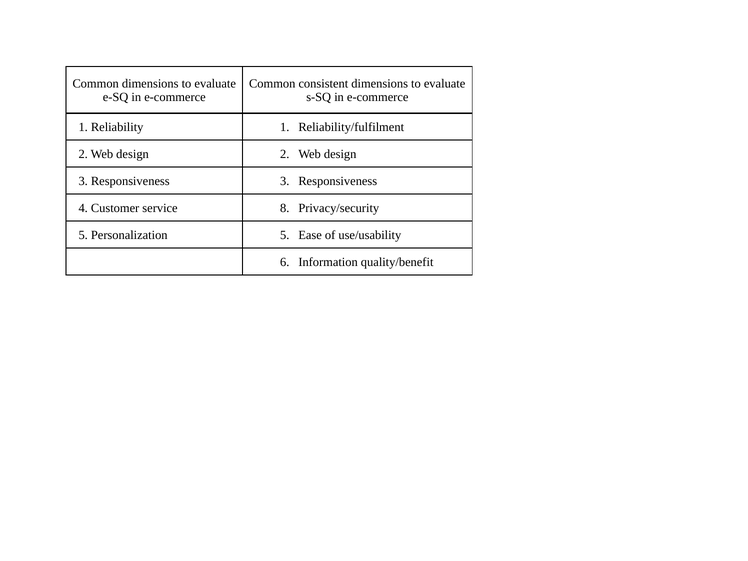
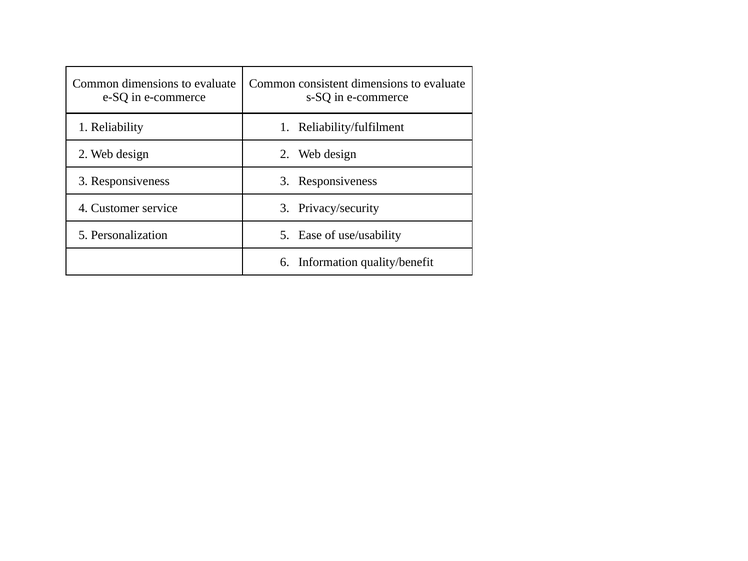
service 8: 8 -> 3
